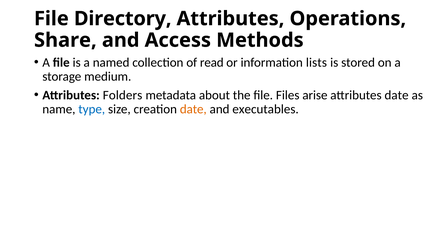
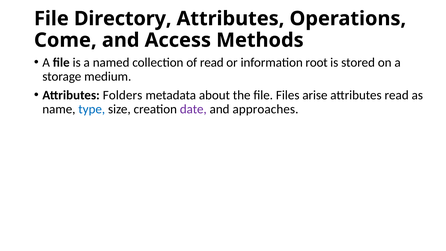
Share: Share -> Come
lists: lists -> root
attributes date: date -> read
date at (193, 109) colour: orange -> purple
executables: executables -> approaches
